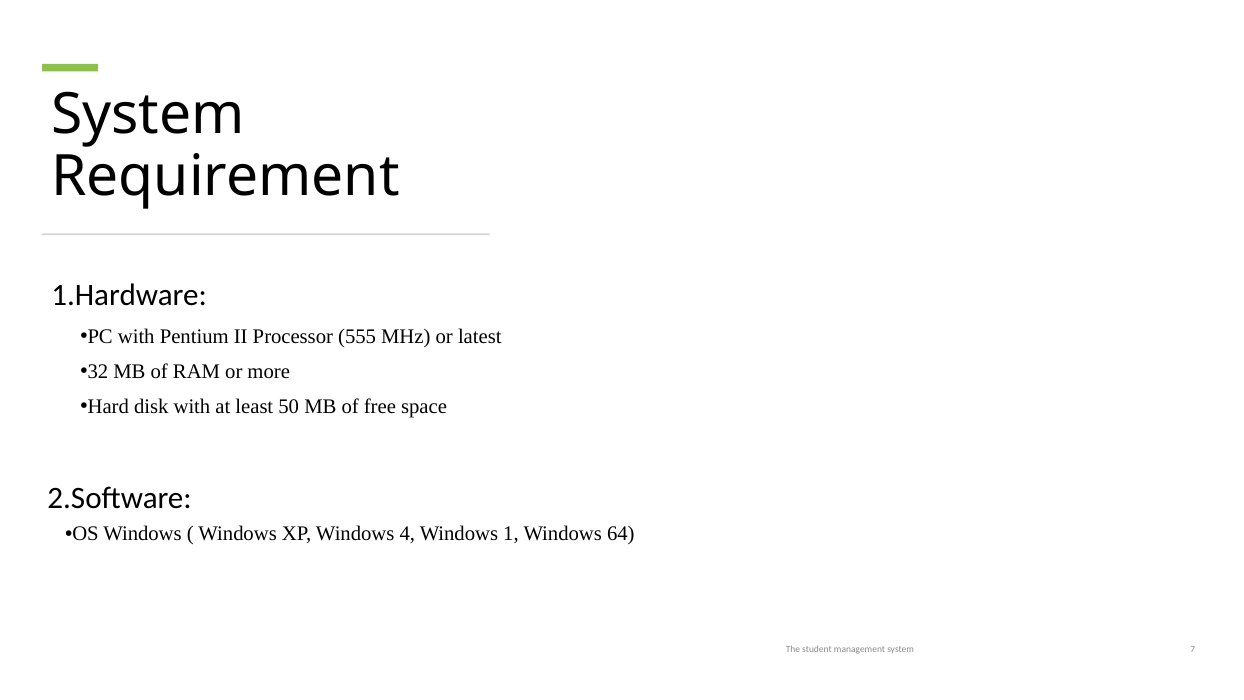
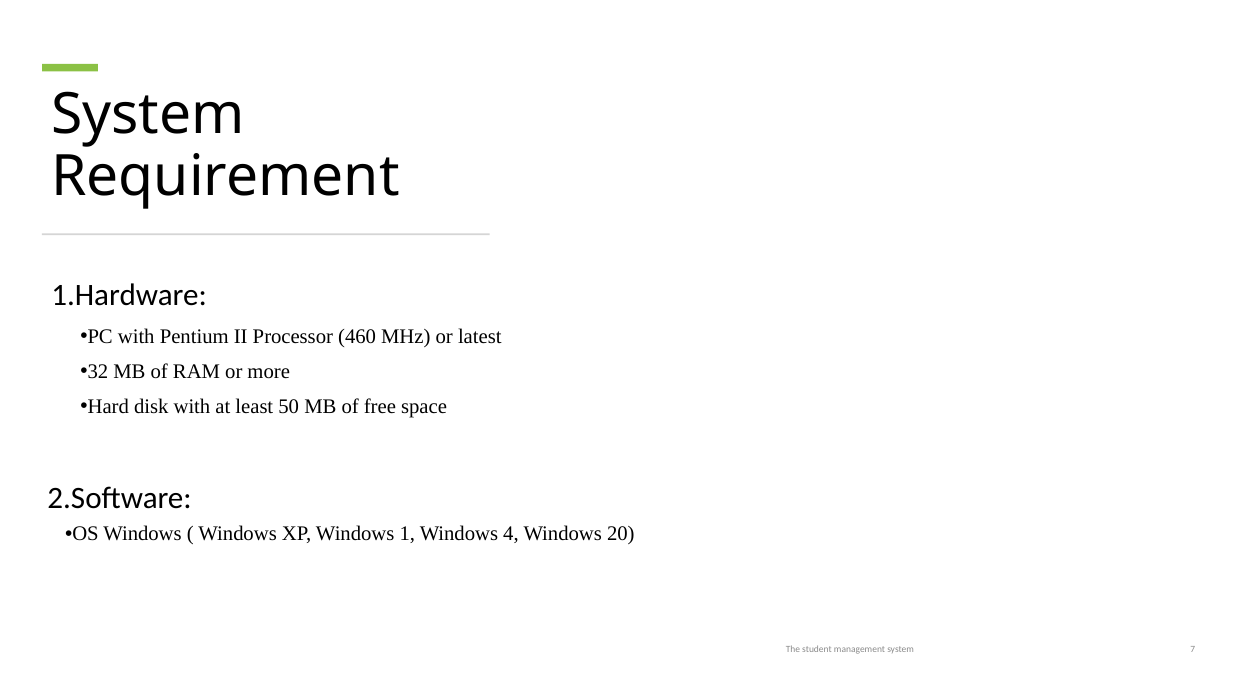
555: 555 -> 460
4: 4 -> 1
1: 1 -> 4
64: 64 -> 20
